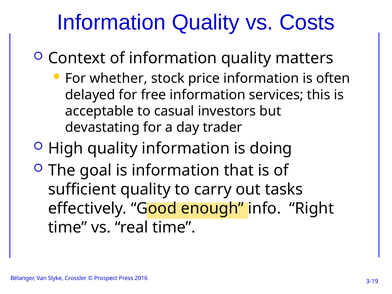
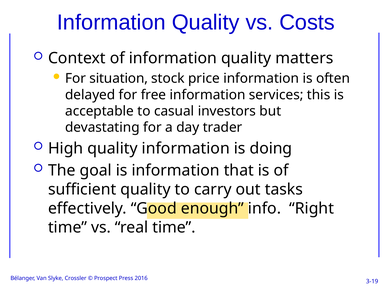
whether: whether -> situation
